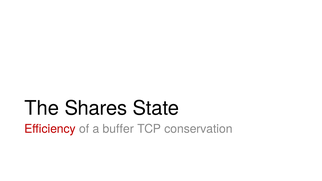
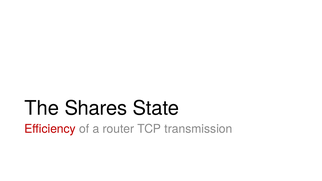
buffer: buffer -> router
conservation: conservation -> transmission
